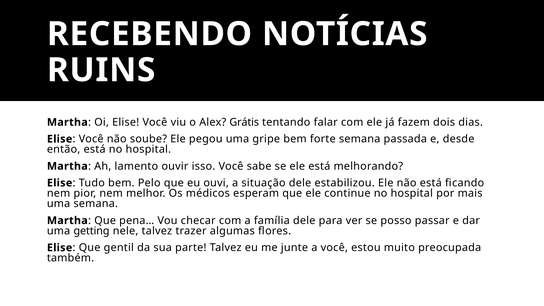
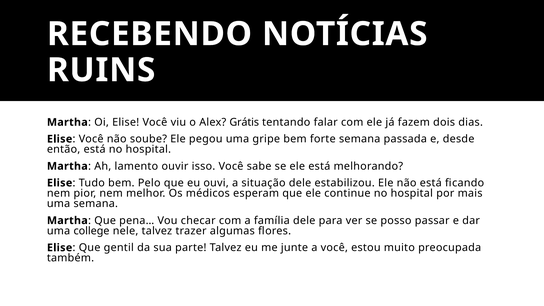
getting: getting -> college
